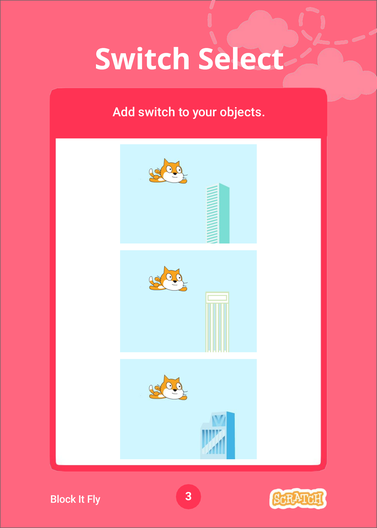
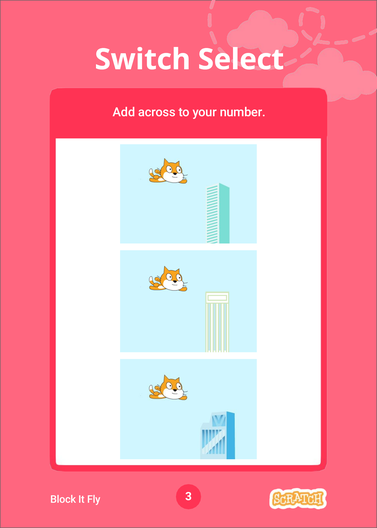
Add switch: switch -> across
objects: objects -> number
